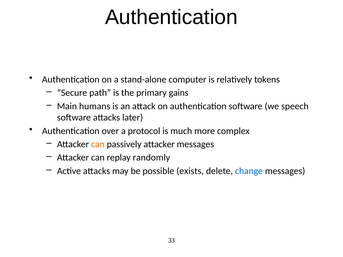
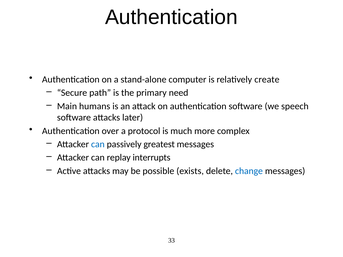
tokens: tokens -> create
gains: gains -> need
can at (98, 144) colour: orange -> blue
passively attacker: attacker -> greatest
randomly: randomly -> interrupts
